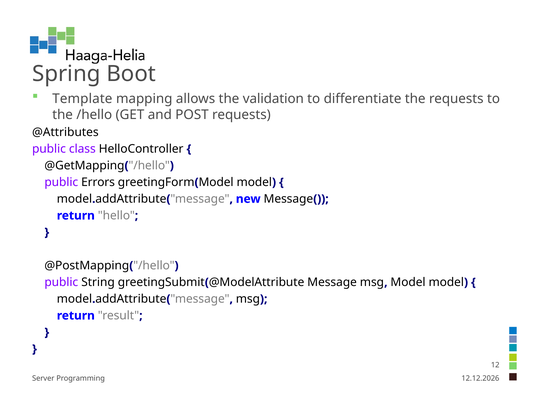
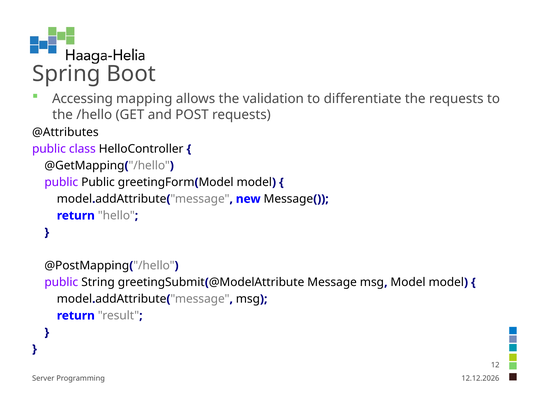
Template: Template -> Accessing
public Errors: Errors -> Public
